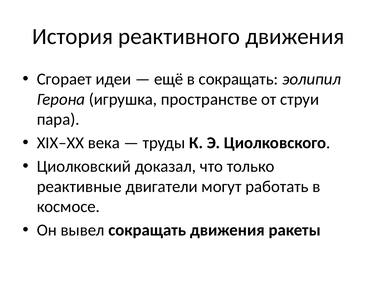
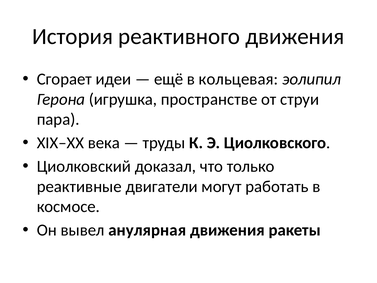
в сокращать: сокращать -> кольцевая
вывел сокращать: сокращать -> анулярная
